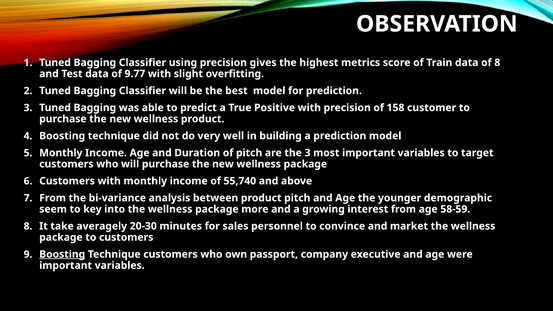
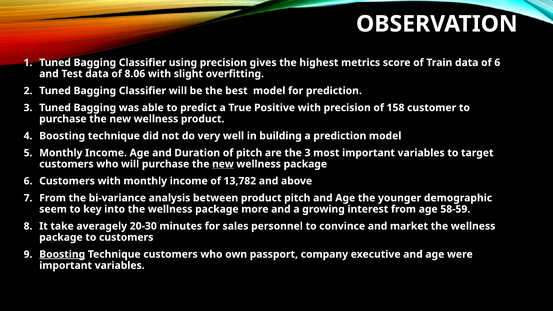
of 8: 8 -> 6
9.77: 9.77 -> 8.06
new at (223, 164) underline: none -> present
55,740: 55,740 -> 13,782
